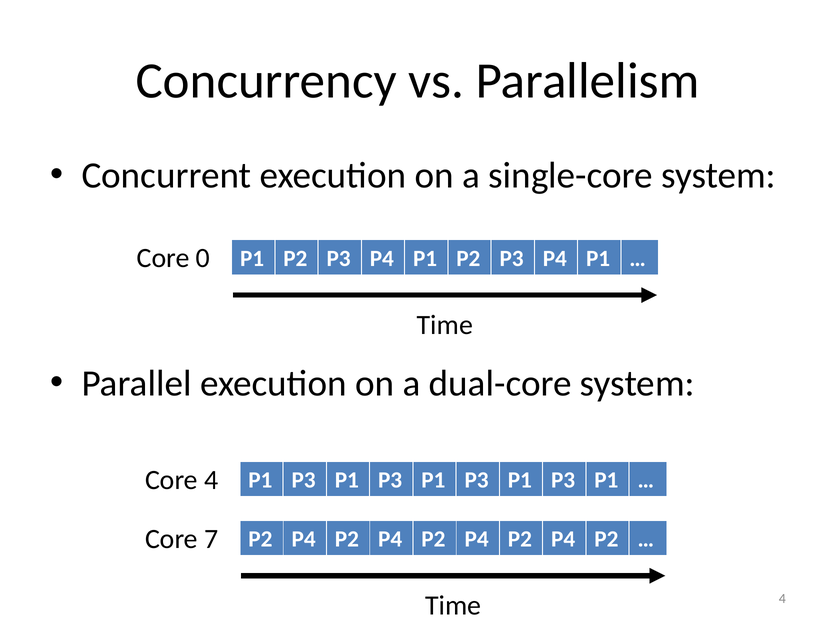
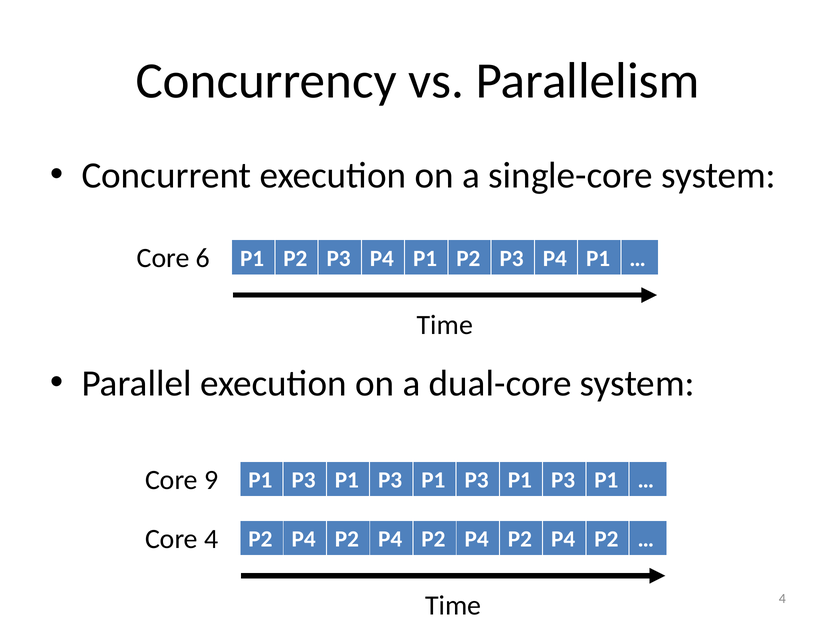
0: 0 -> 6
Core 4: 4 -> 9
Core 7: 7 -> 4
